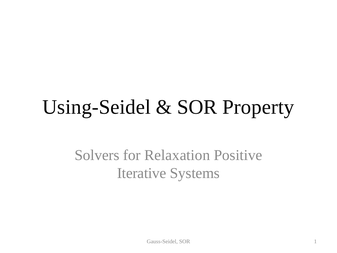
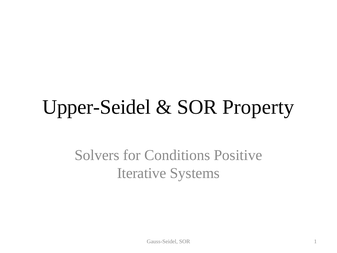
Using-Seidel: Using-Seidel -> Upper-Seidel
Relaxation: Relaxation -> Conditions
